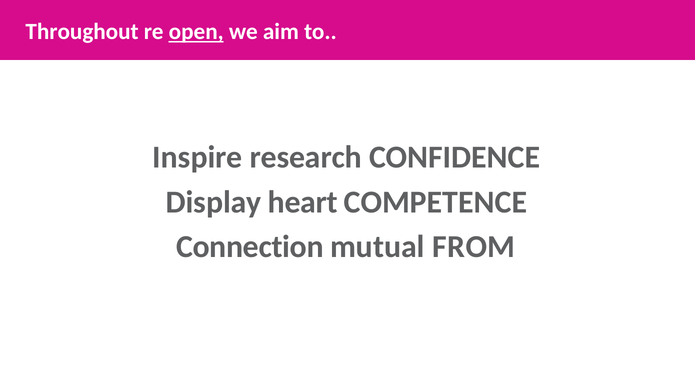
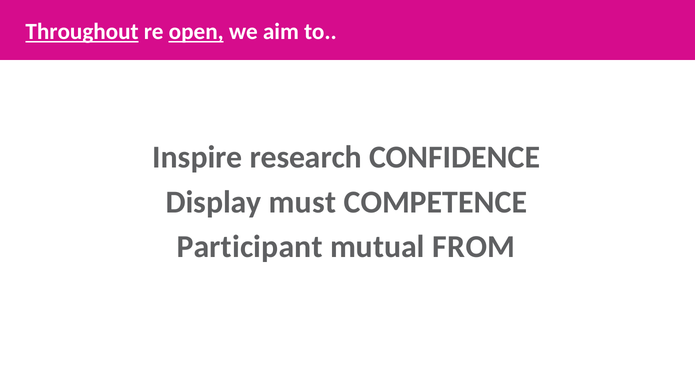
Throughout underline: none -> present
heart: heart -> must
Connection: Connection -> Participant
